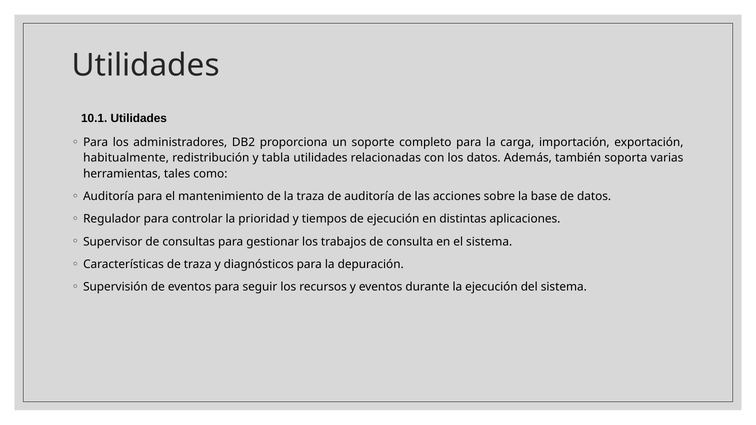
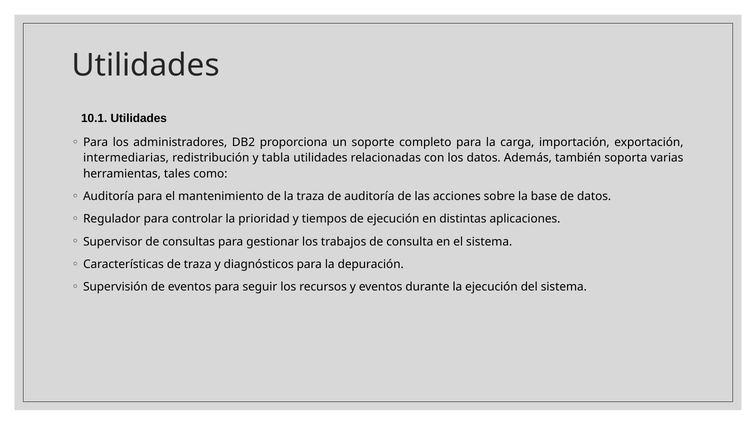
habitualmente: habitualmente -> intermediarias
